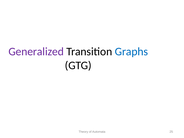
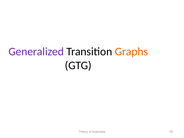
Graphs colour: blue -> orange
